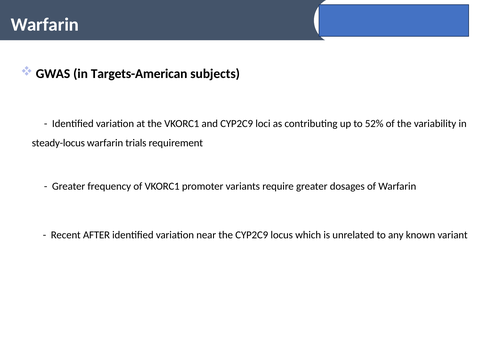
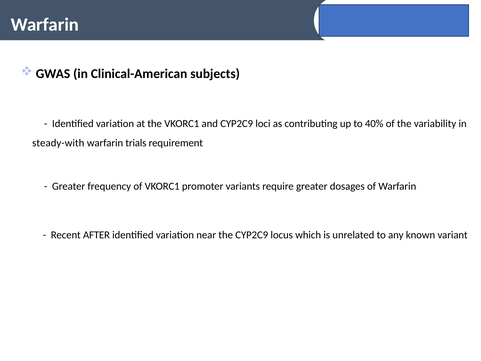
Targets-American: Targets-American -> Clinical-American
52%: 52% -> 40%
steady-locus: steady-locus -> steady-with
